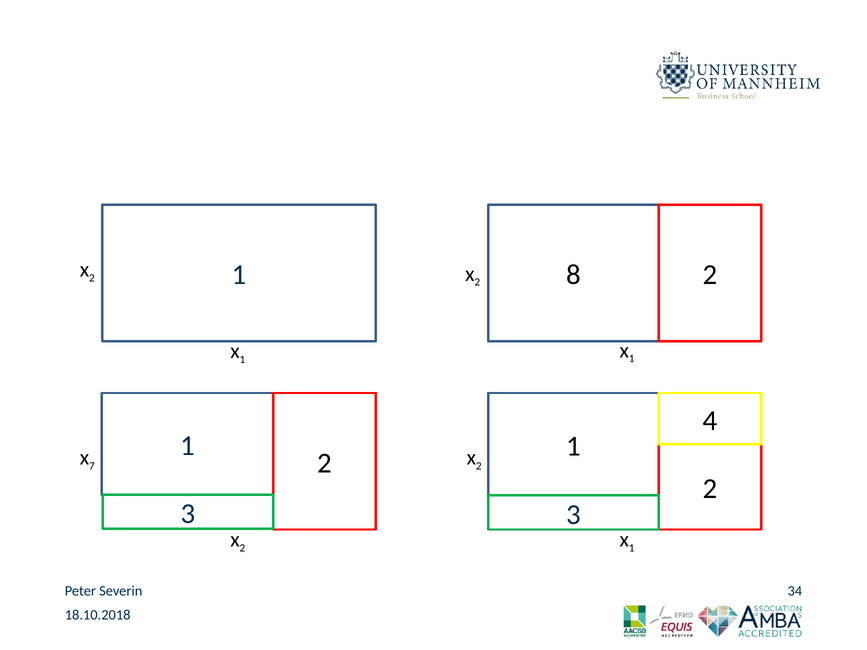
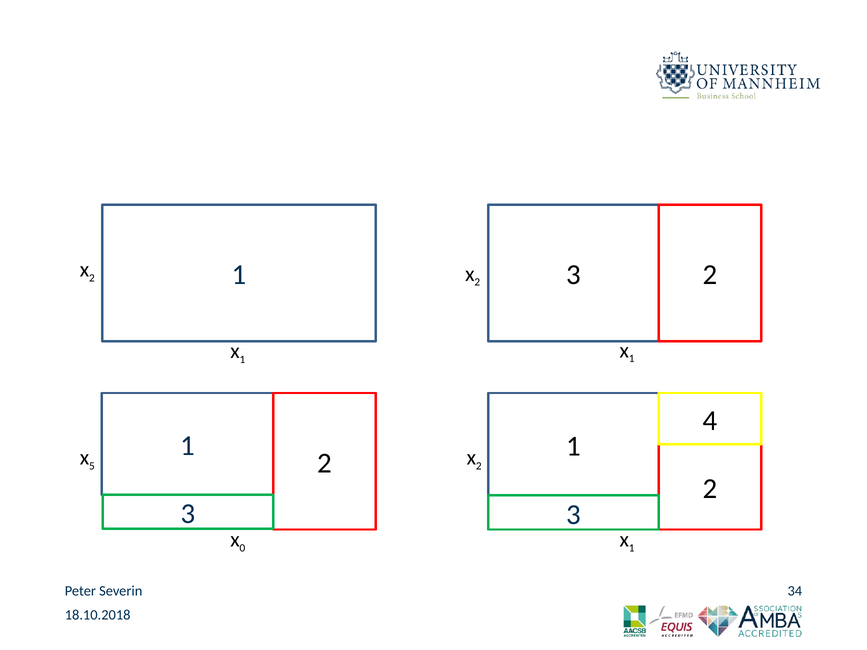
1 8: 8 -> 3
7: 7 -> 5
2 at (242, 548): 2 -> 0
